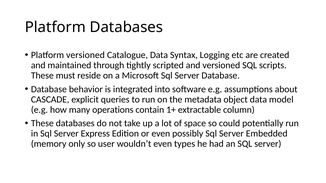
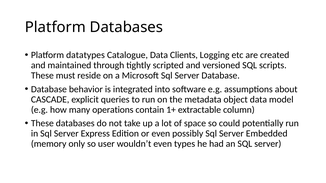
Platform versioned: versioned -> datatypes
Syntax: Syntax -> Clients
